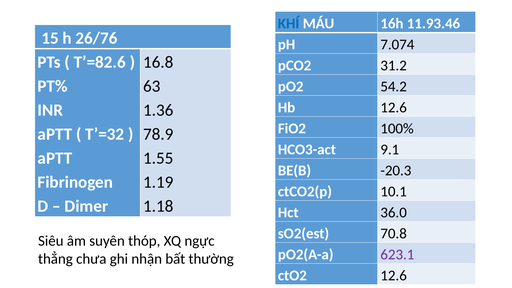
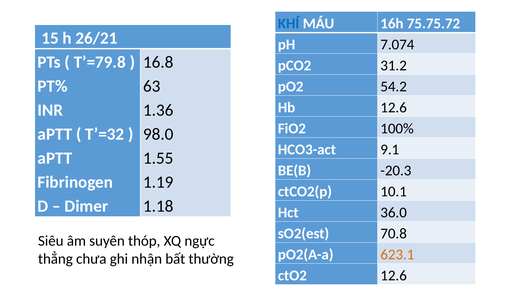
11.93.46: 11.93.46 -> 75.75.72
26/76: 26/76 -> 26/21
T’=82.6: T’=82.6 -> T’=79.8
78.9: 78.9 -> 98.0
623.1 colour: purple -> orange
